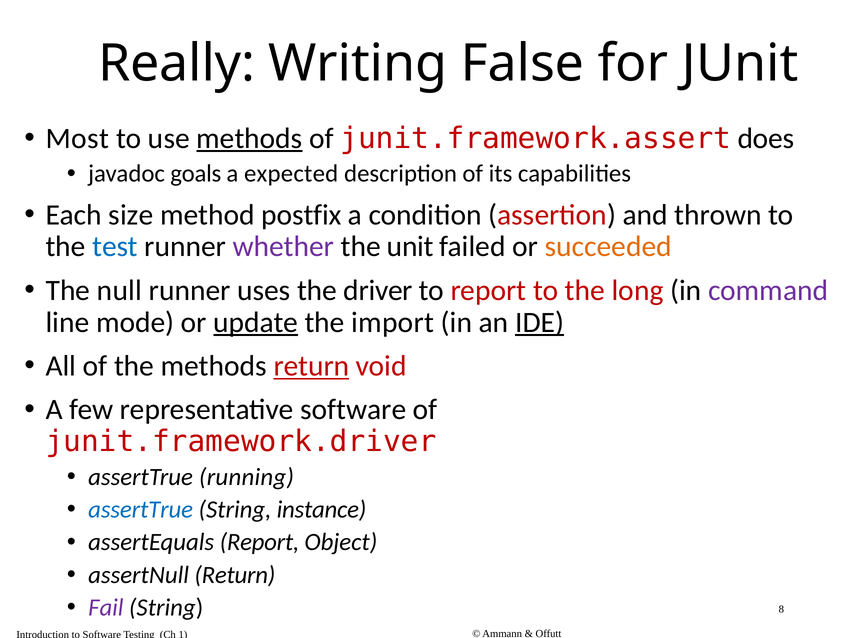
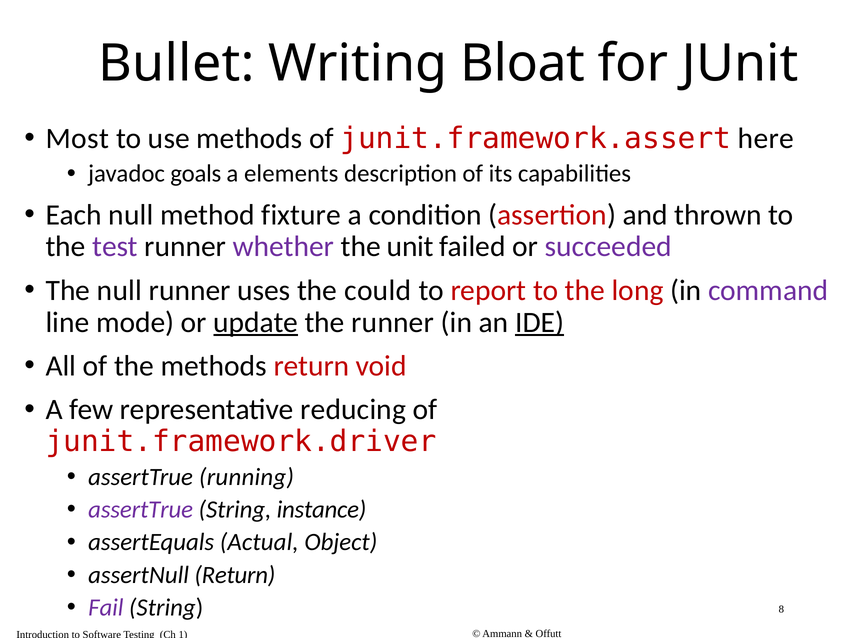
Really: Really -> Bullet
False: False -> Bloat
methods at (249, 138) underline: present -> none
does: does -> here
expected: expected -> elements
Each size: size -> null
postfix: postfix -> fixture
test colour: blue -> purple
succeeded colour: orange -> purple
driver: driver -> could
the import: import -> runner
return at (311, 366) underline: present -> none
representative software: software -> reducing
assertTrue at (141, 510) colour: blue -> purple
assertEquals Report: Report -> Actual
